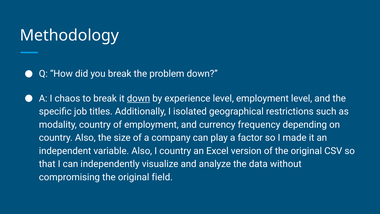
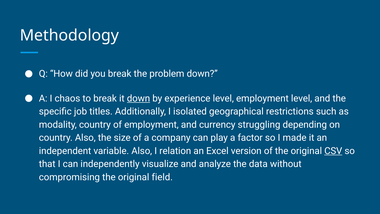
frequency: frequency -> struggling
I country: country -> relation
CSV underline: none -> present
